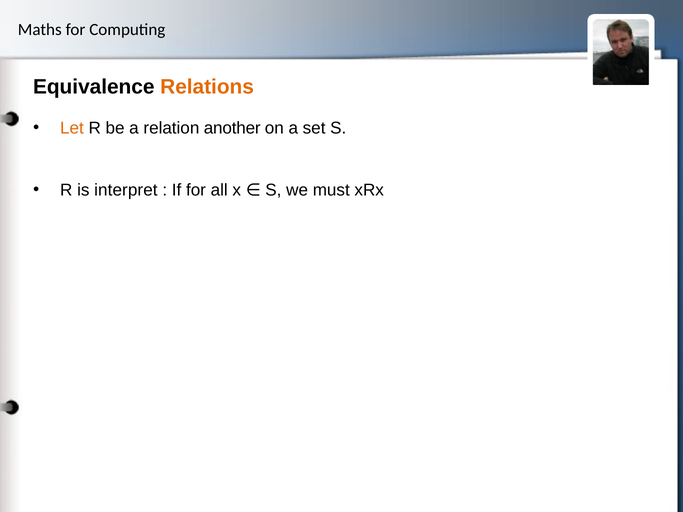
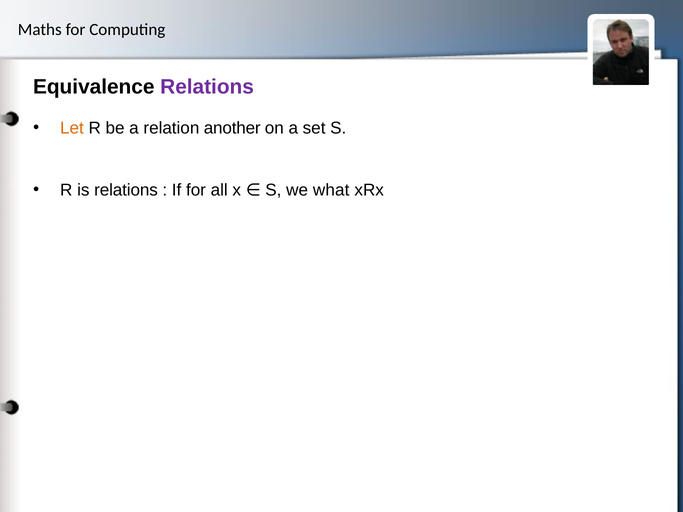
Relations at (207, 87) colour: orange -> purple
is interpret: interpret -> relations
must: must -> what
